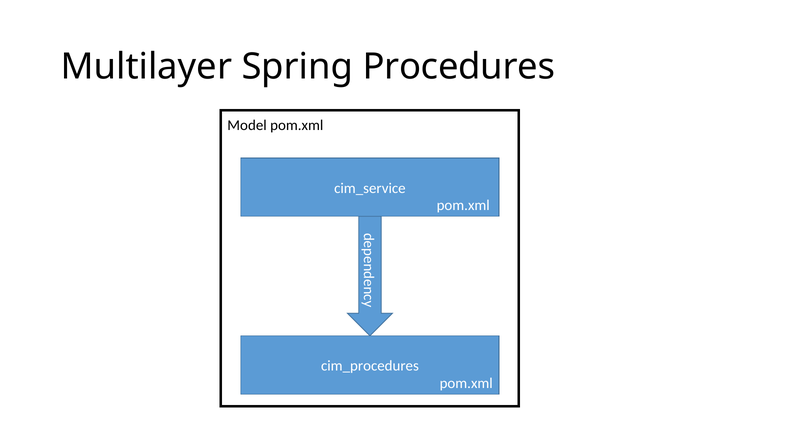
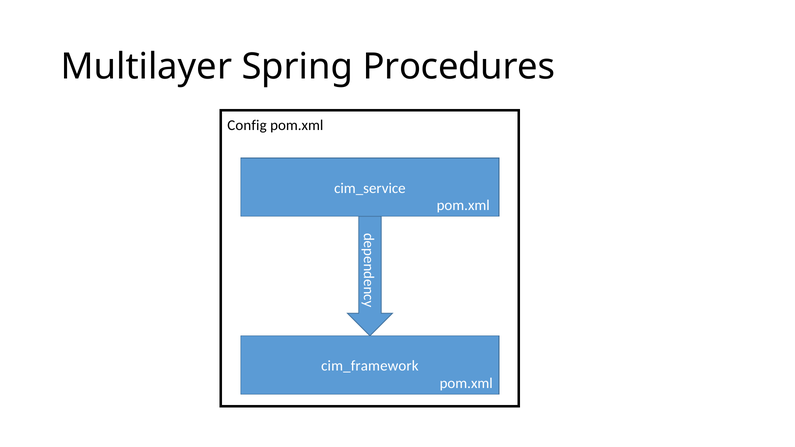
Model: Model -> Config
cim_procedures: cim_procedures -> cim_framework
